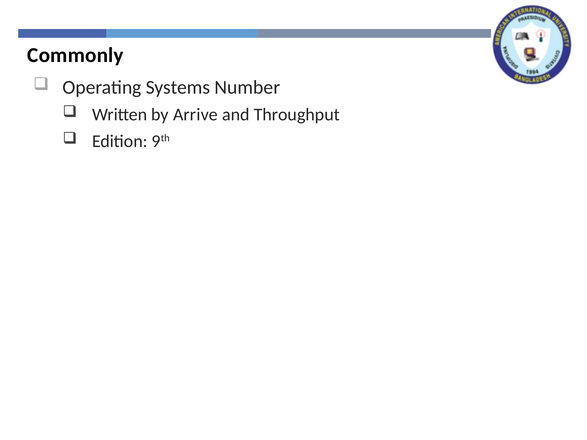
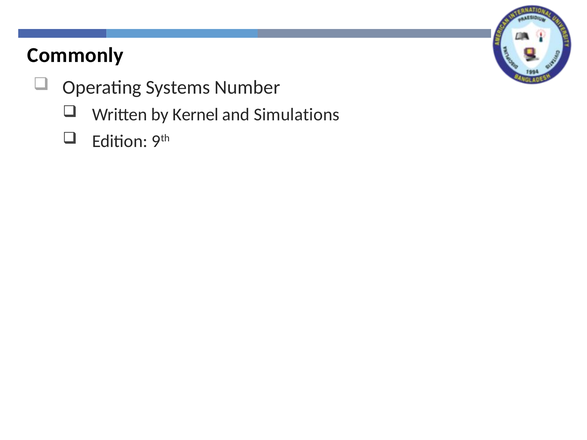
Arrive: Arrive -> Kernel
Throughput: Throughput -> Simulations
